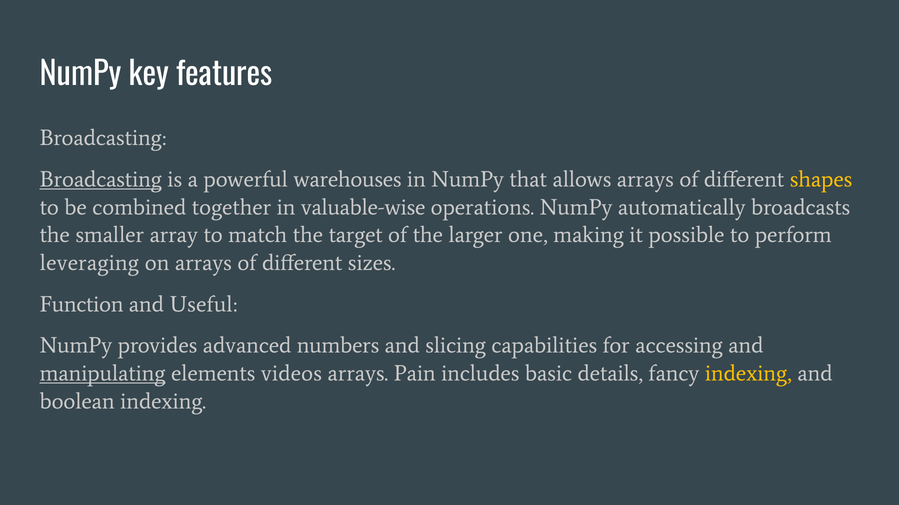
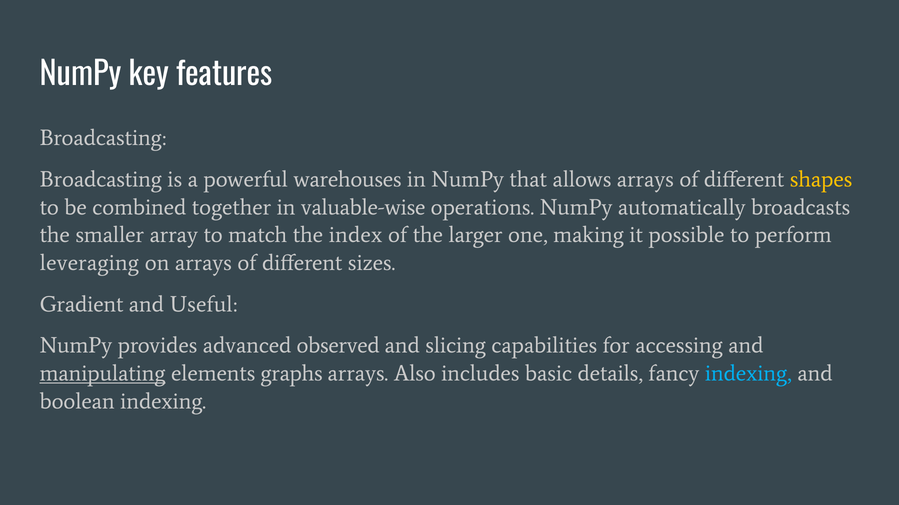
Broadcasting at (101, 180) underline: present -> none
target: target -> index
Function: Function -> Gradient
numbers: numbers -> observed
videos: videos -> graphs
Pain: Pain -> Also
indexing at (748, 374) colour: yellow -> light blue
